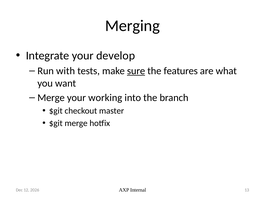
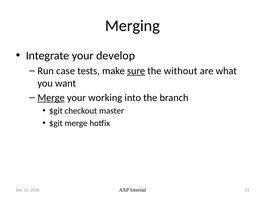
with: with -> case
features: features -> without
Merge at (51, 98) underline: none -> present
